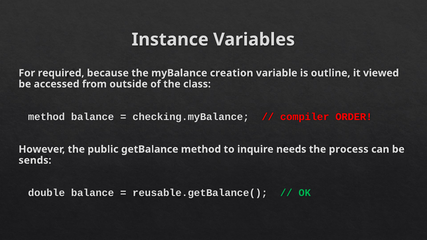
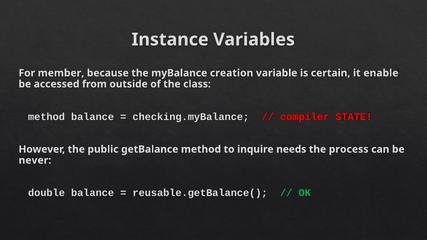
required: required -> member
outline: outline -> certain
viewed: viewed -> enable
ORDER: ORDER -> STATE
sends: sends -> never
